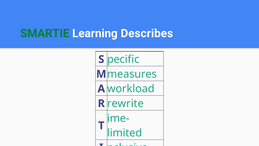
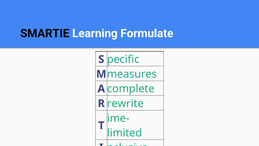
SMARTIE colour: green -> black
Describes: Describes -> Formulate
workload: workload -> complete
